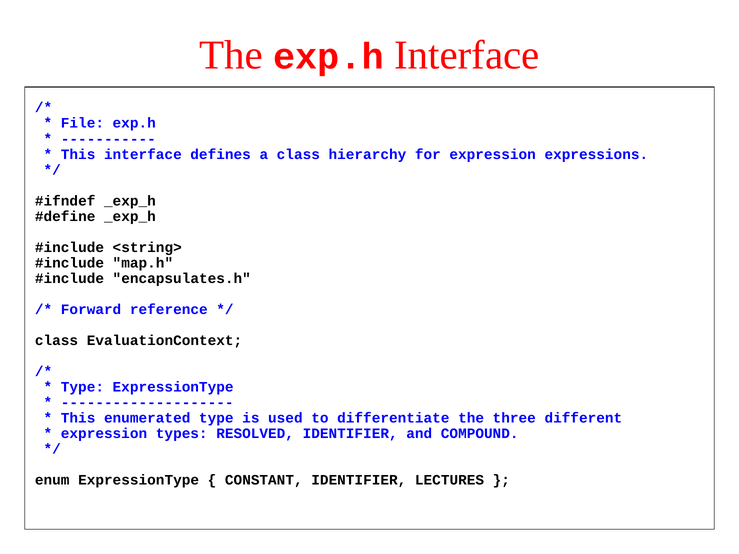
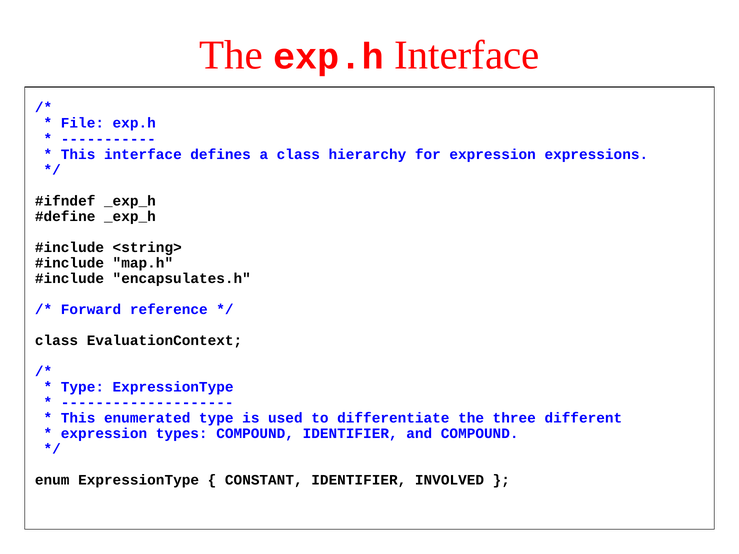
types RESOLVED: RESOLVED -> COMPOUND
LECTURES: LECTURES -> INVOLVED
